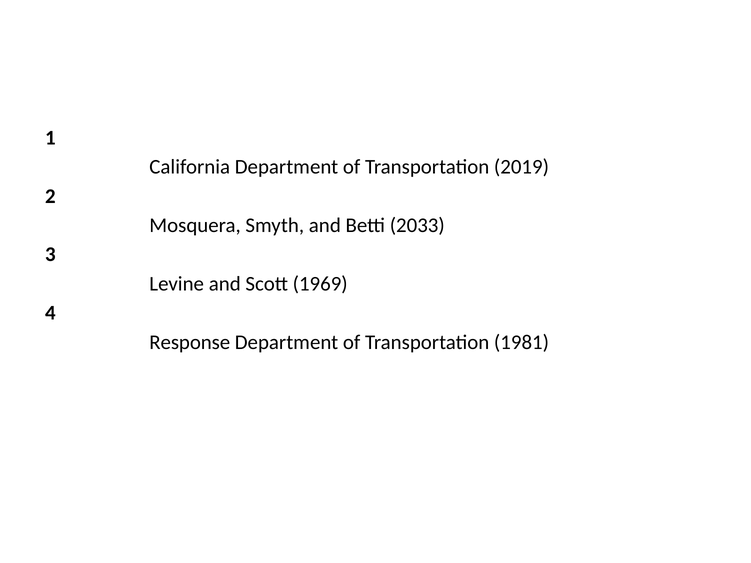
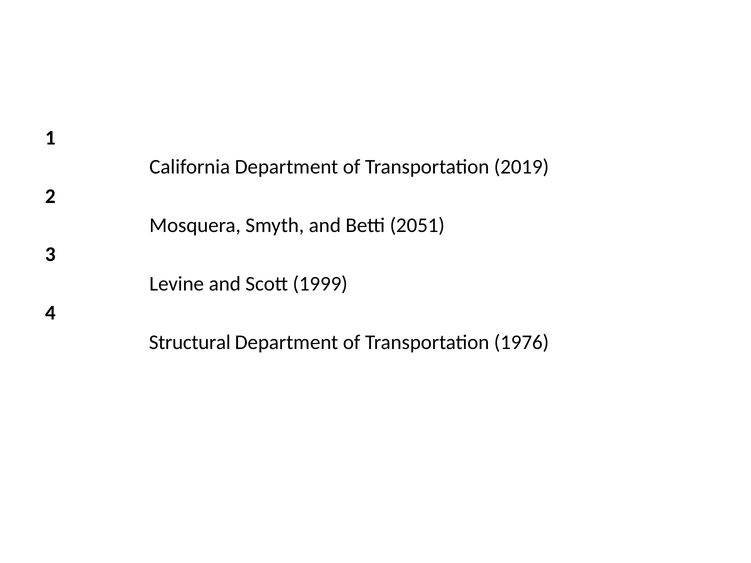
2033: 2033 -> 2051
1969: 1969 -> 1999
Response: Response -> Structural
1981: 1981 -> 1976
